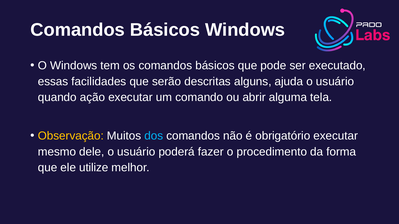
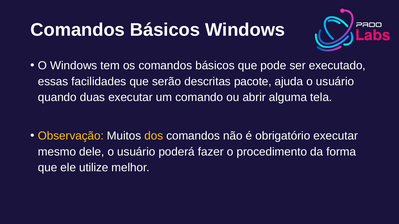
alguns: alguns -> pacote
ação: ação -> duas
dos colour: light blue -> yellow
